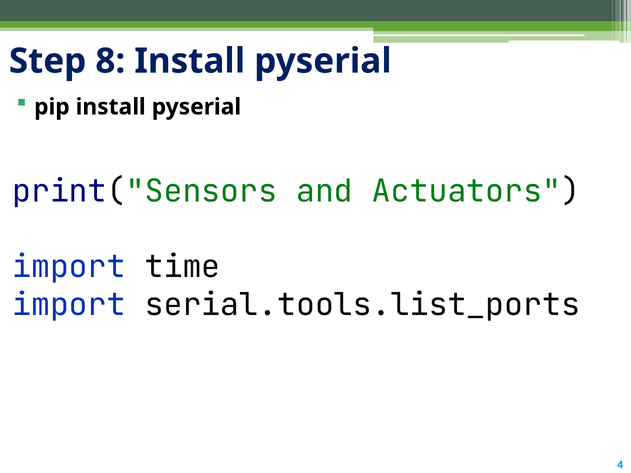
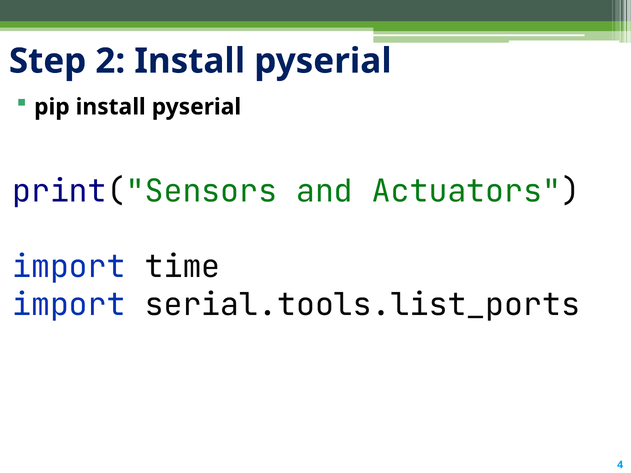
8: 8 -> 2
